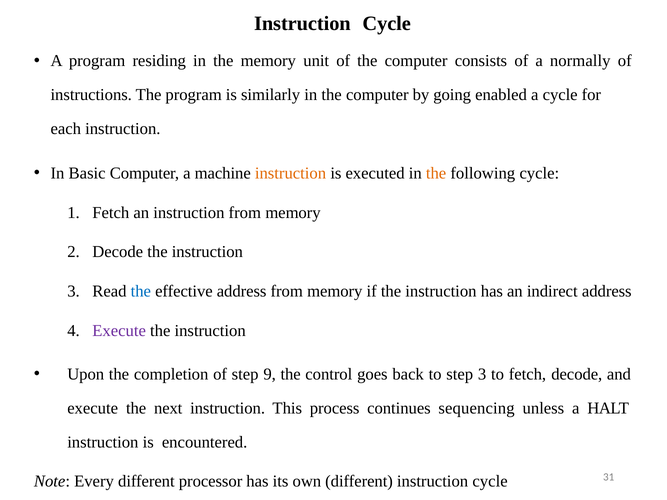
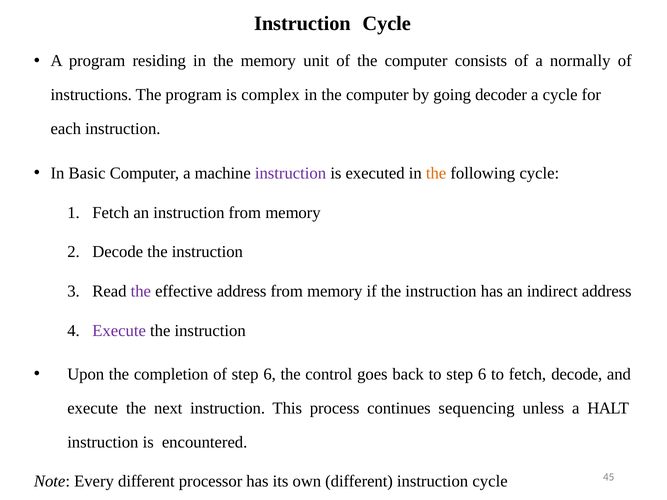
similarly: similarly -> complex
enabled: enabled -> decoder
instruction at (291, 173) colour: orange -> purple
the at (141, 292) colour: blue -> purple
of step 9: 9 -> 6
to step 3: 3 -> 6
31: 31 -> 45
